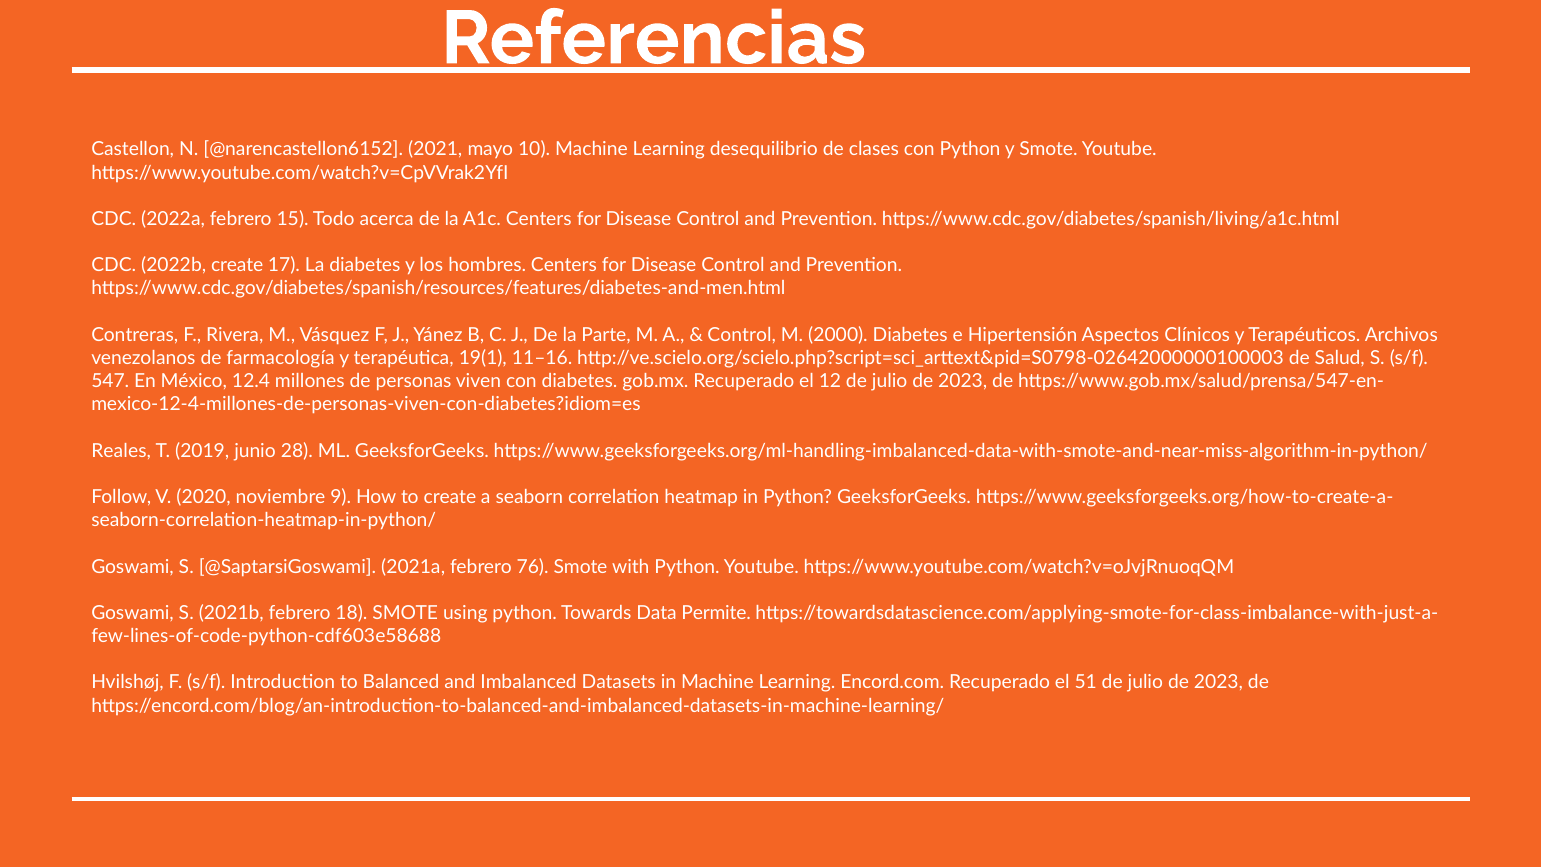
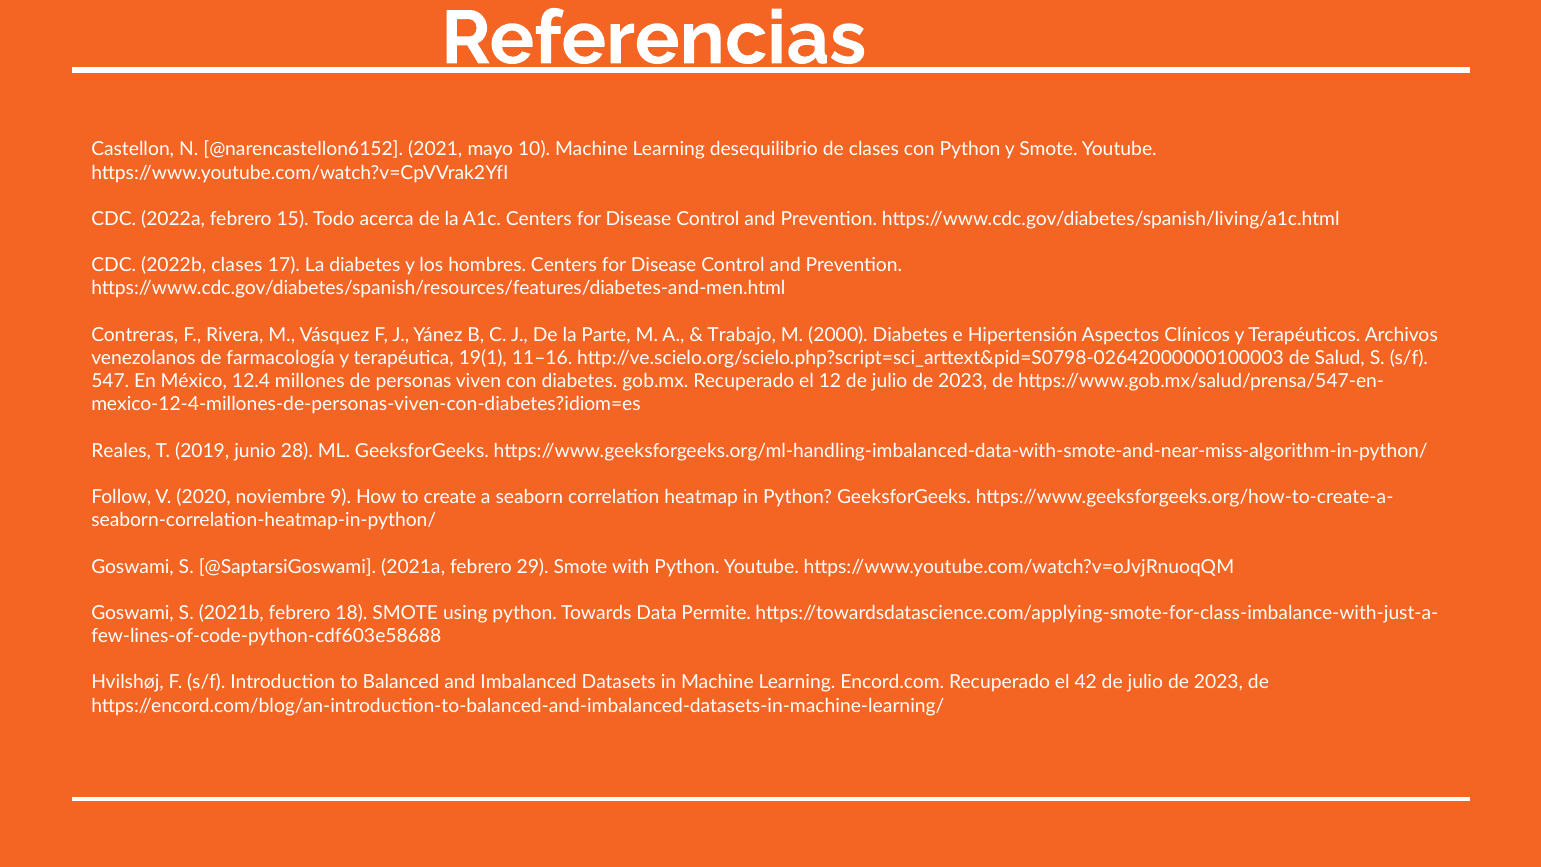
2022b create: create -> clases
Control at (742, 335): Control -> Trabajo
76: 76 -> 29
51: 51 -> 42
